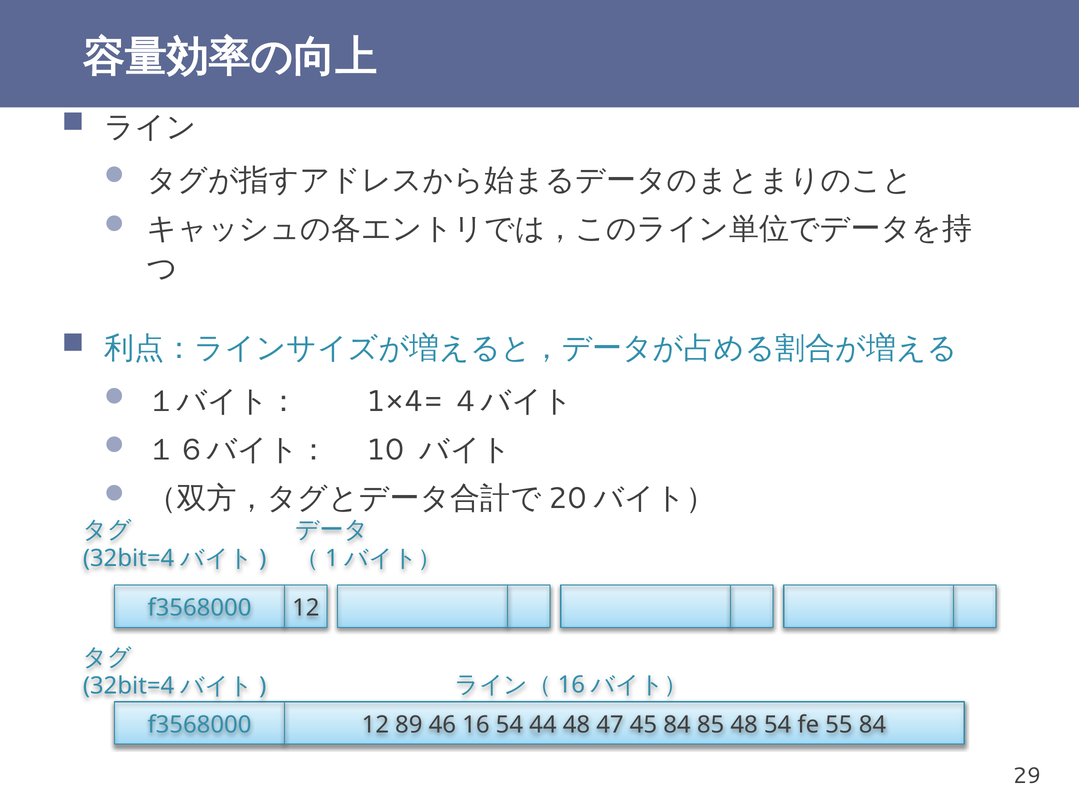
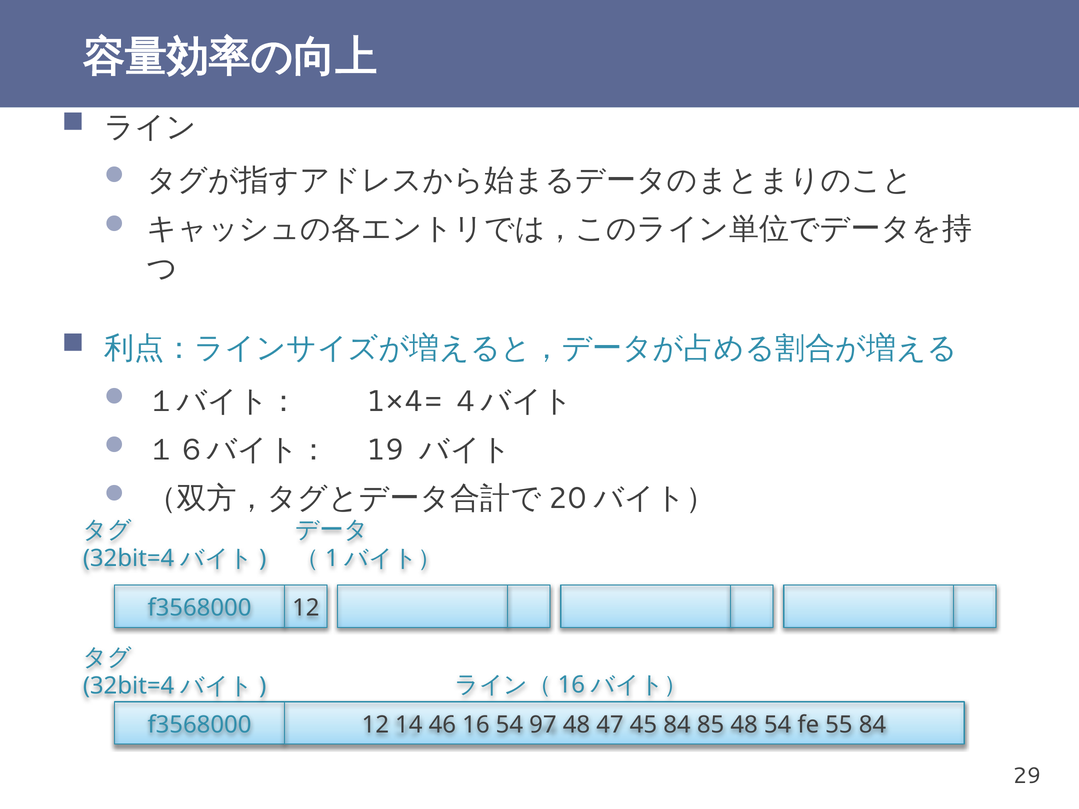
10: 10 -> 19
89: 89 -> 14
44: 44 -> 97
